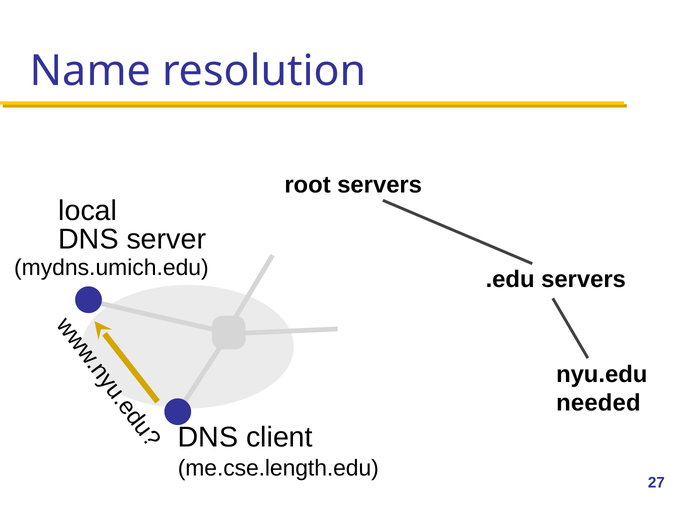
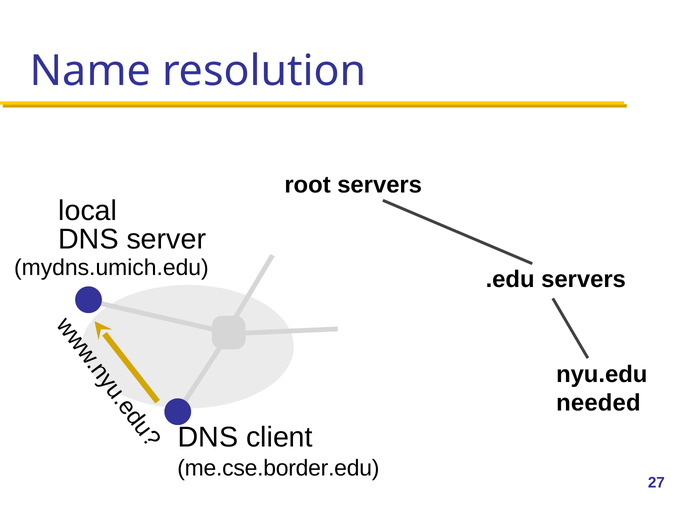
me.cse.length.edu: me.cse.length.edu -> me.cse.border.edu
